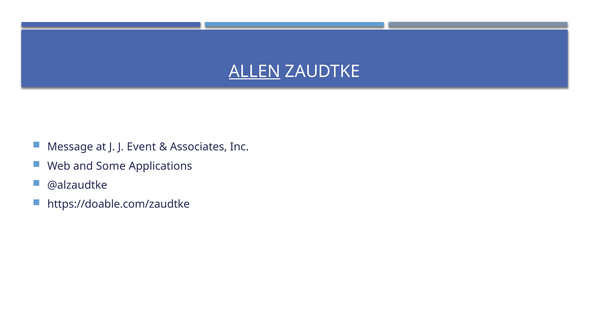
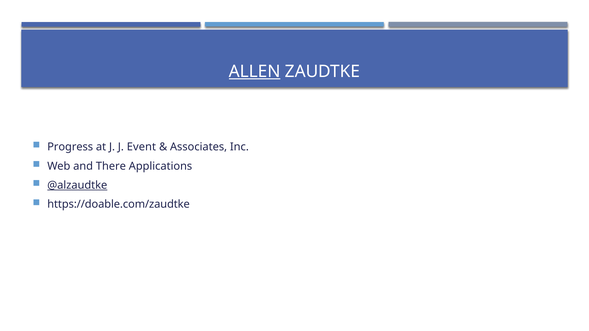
Message: Message -> Progress
Some: Some -> There
@alzaudtke underline: none -> present
